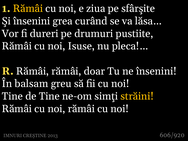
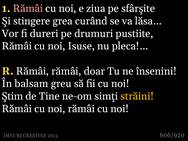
Rămâi at (28, 8) colour: yellow -> pink
Şi însenini: însenini -> stingere
Tine at (12, 96): Tine -> Ştim
